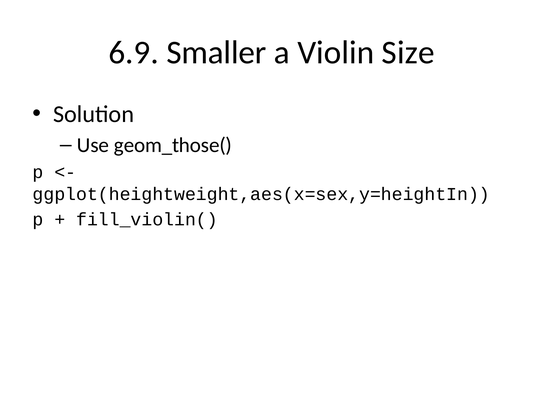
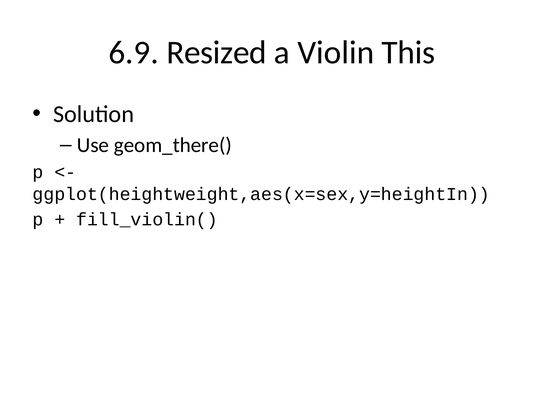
Smaller: Smaller -> Resized
Size: Size -> This
geom_those(: geom_those( -> geom_there(
